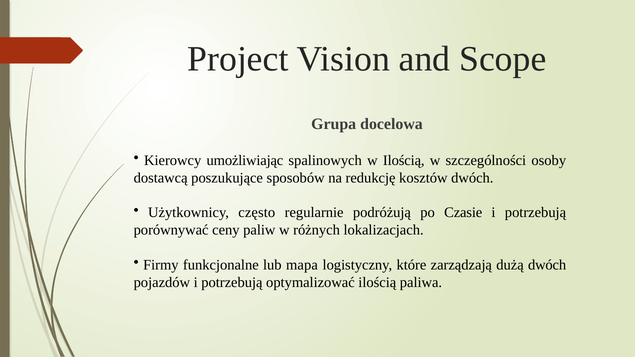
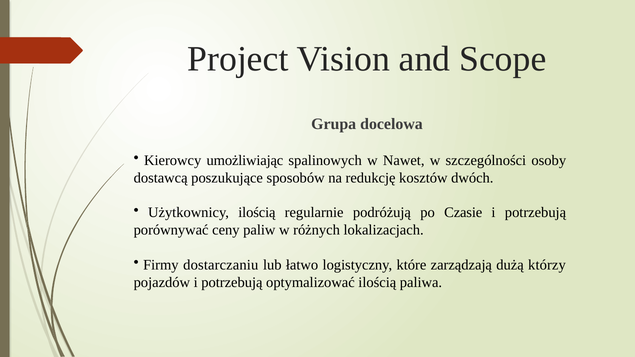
w Ilością: Ilością -> Nawet
Użytkownicy często: często -> ilością
funkcjonalne: funkcjonalne -> dostarczaniu
mapa: mapa -> łatwo
dużą dwóch: dwóch -> którzy
